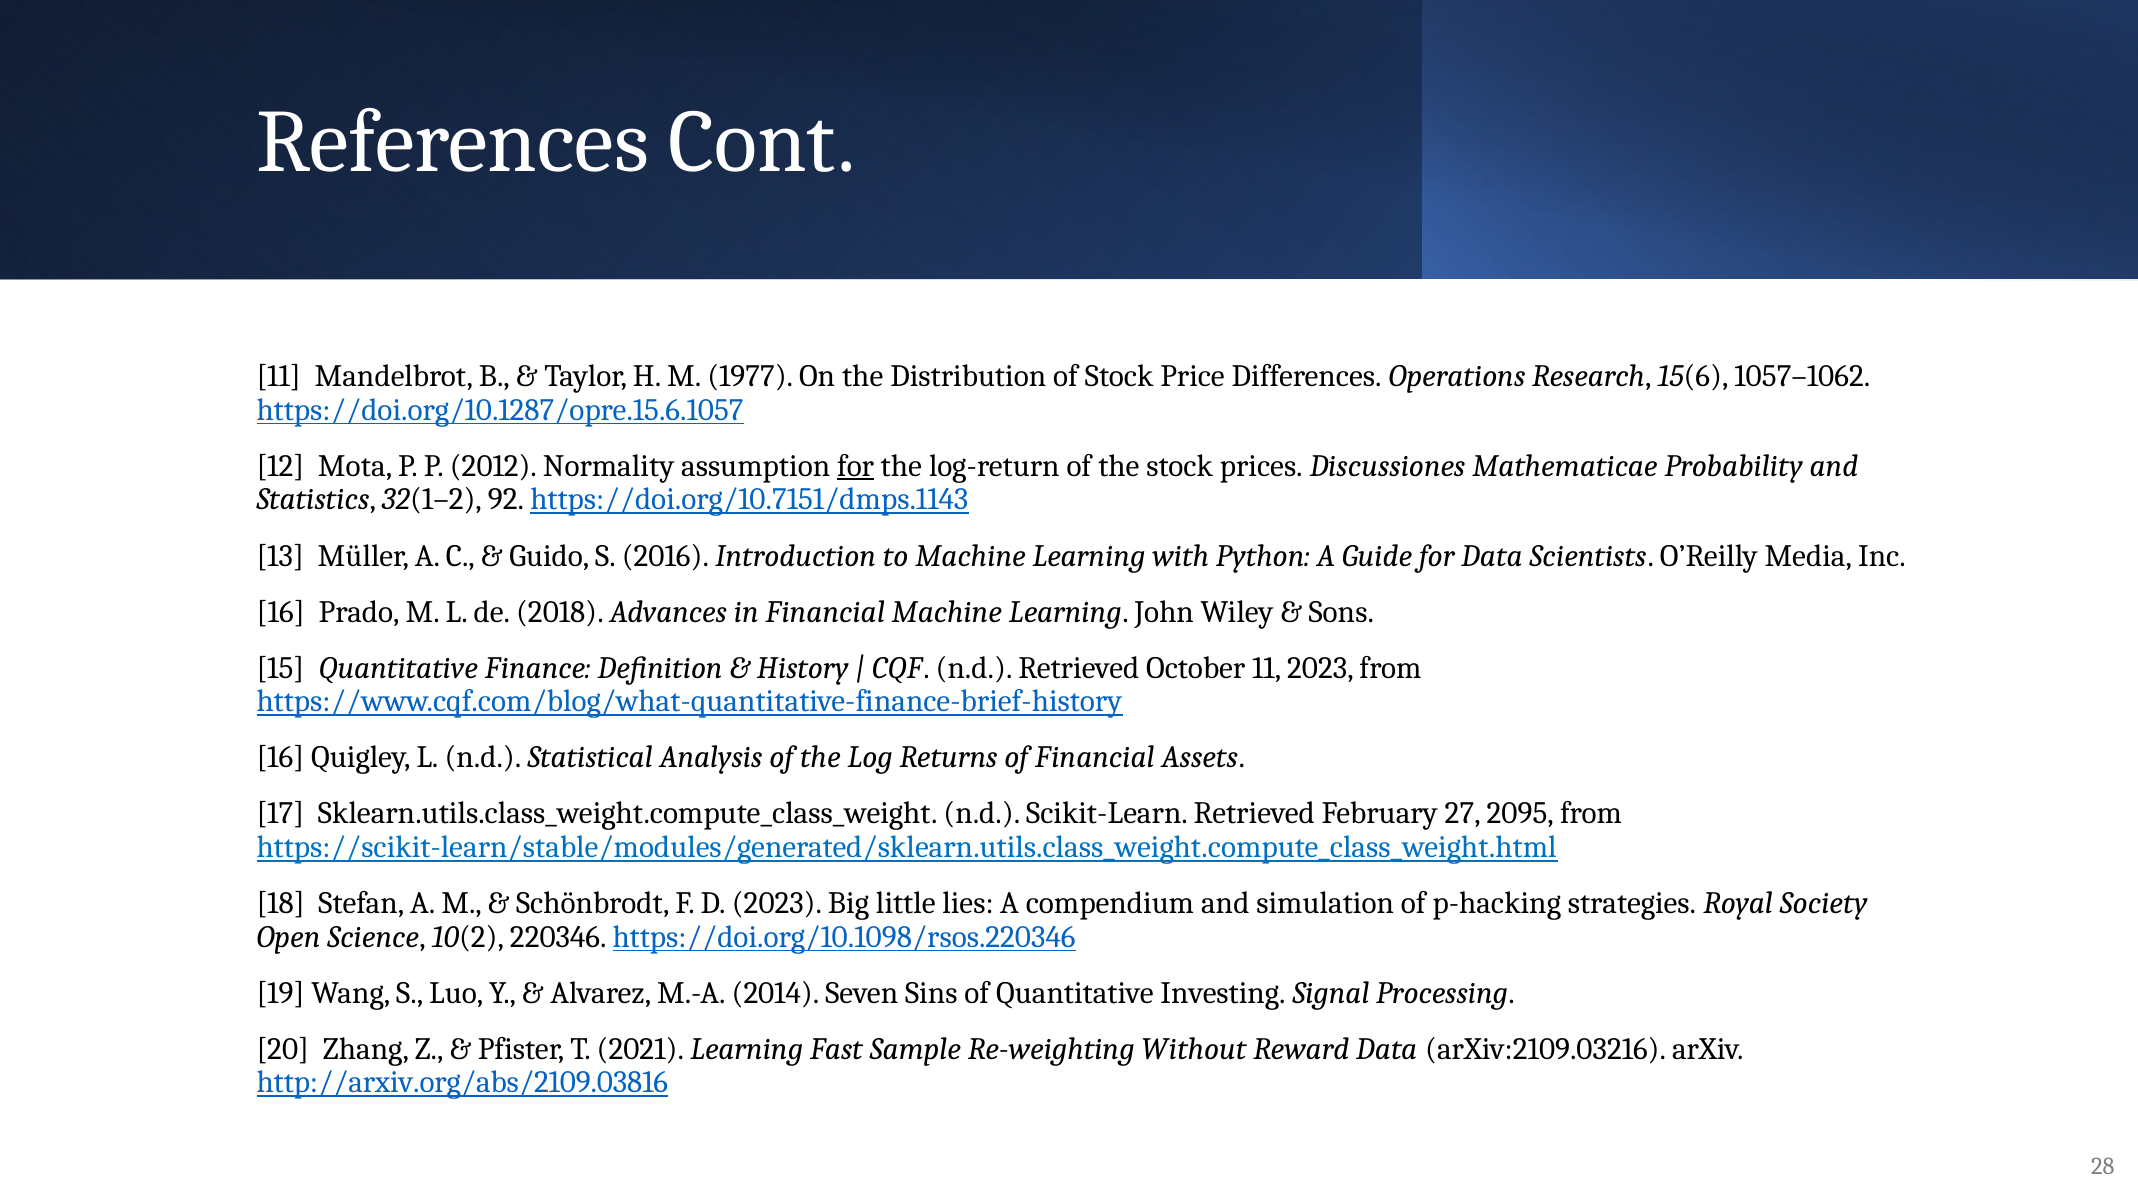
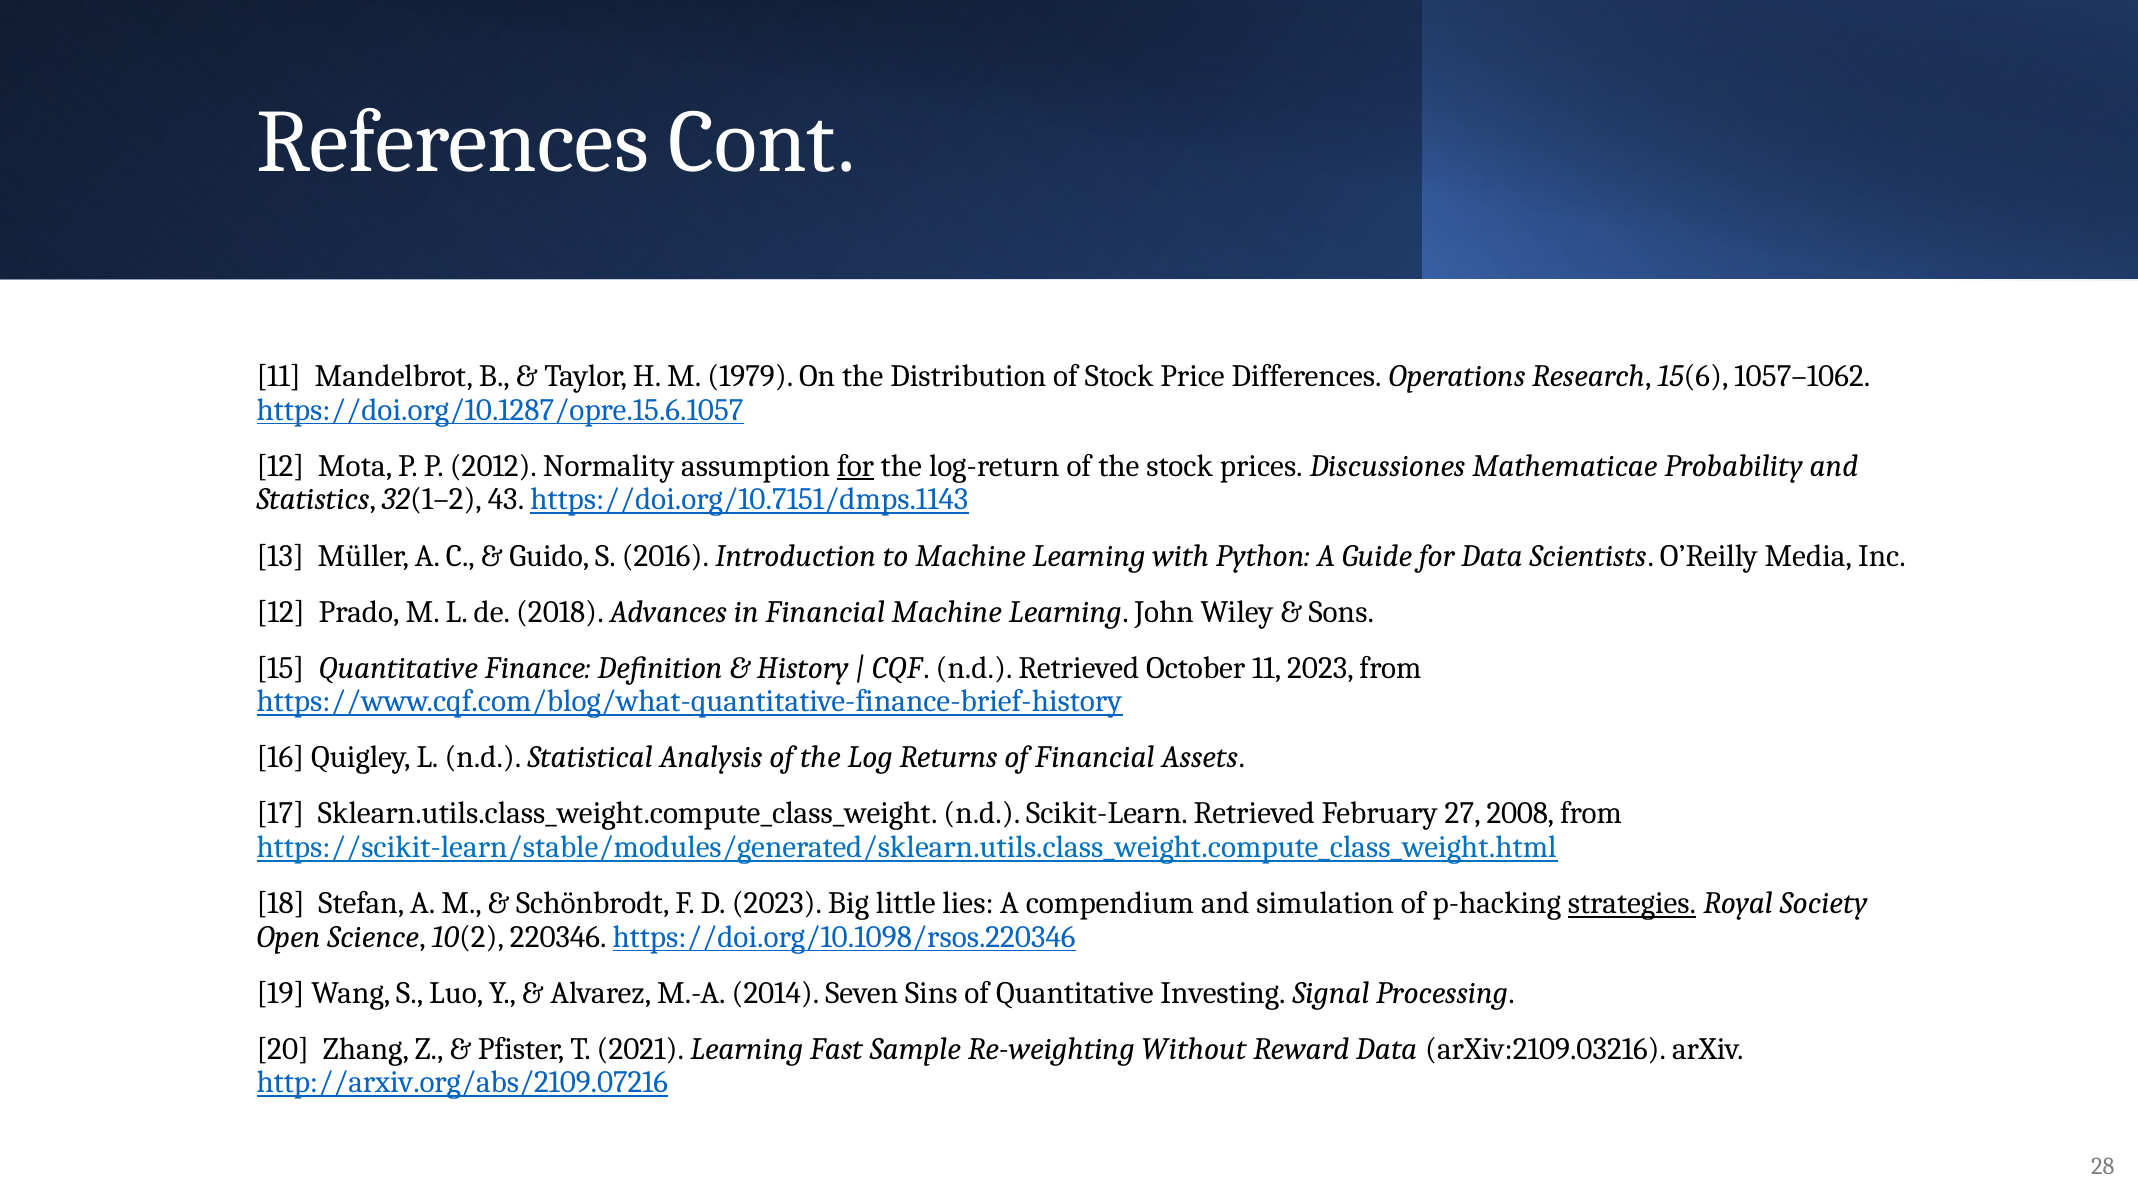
1977: 1977 -> 1979
92: 92 -> 43
16 at (281, 612): 16 -> 12
2095: 2095 -> 2008
strategies underline: none -> present
http://arxiv.org/abs/2109.03816: http://arxiv.org/abs/2109.03816 -> http://arxiv.org/abs/2109.07216
